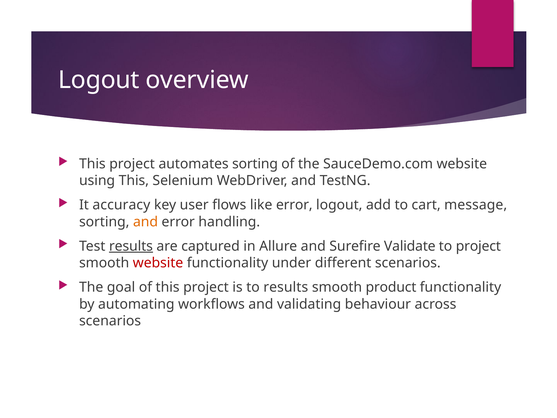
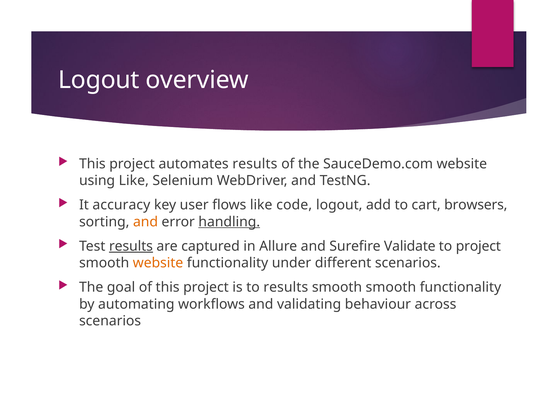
automates sorting: sorting -> results
using This: This -> Like
like error: error -> code
message: message -> browsers
handling underline: none -> present
website at (158, 263) colour: red -> orange
smooth product: product -> smooth
